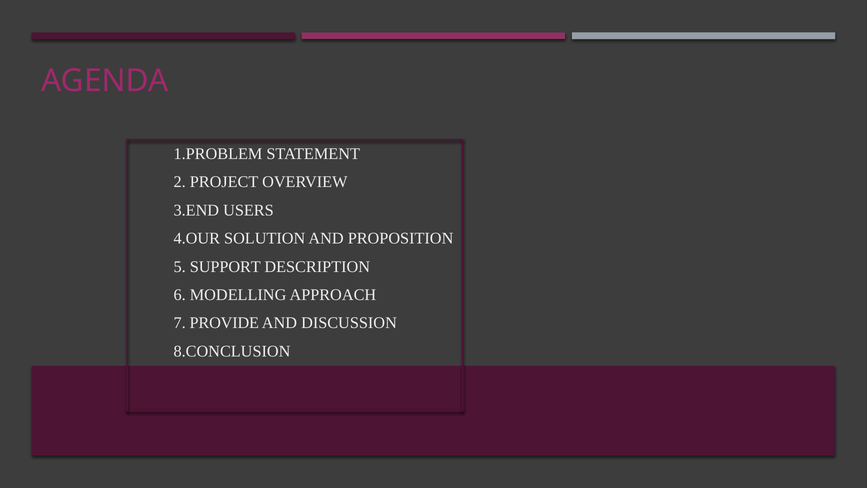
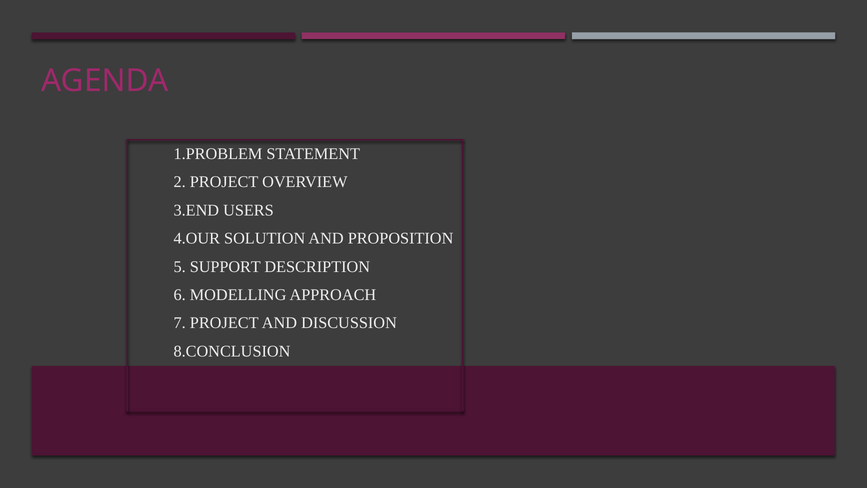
7 PROVIDE: PROVIDE -> PROJECT
